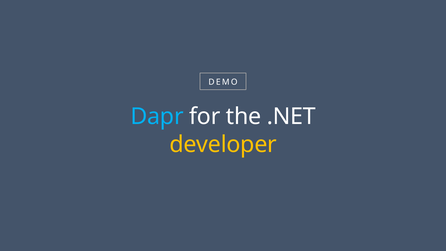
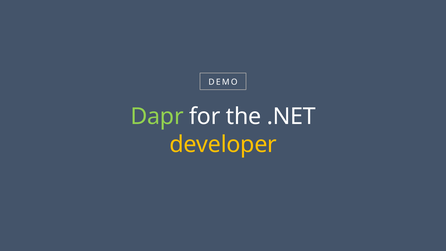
Dapr colour: light blue -> light green
